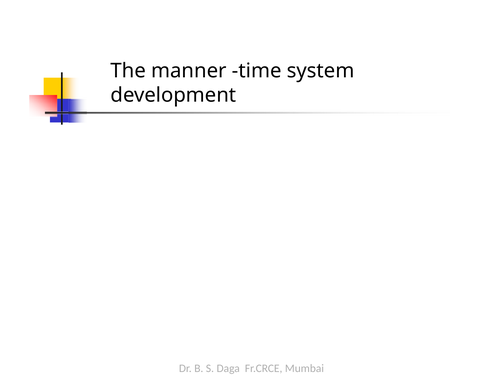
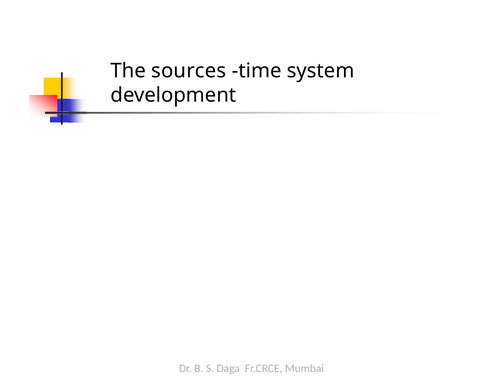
manner: manner -> sources
